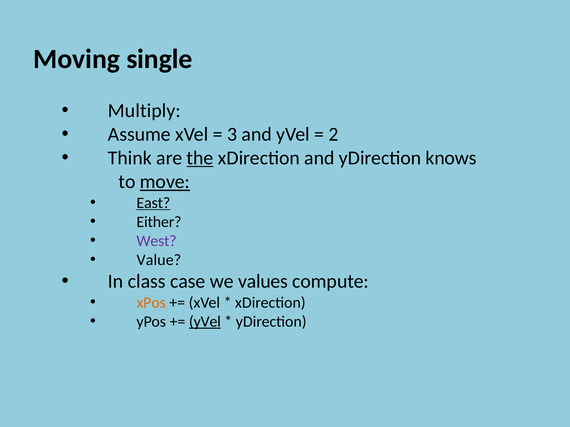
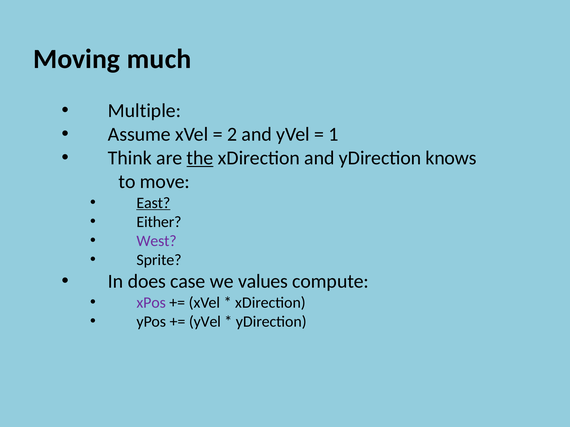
single: single -> much
Multiply: Multiply -> Multiple
3: 3 -> 2
2: 2 -> 1
move underline: present -> none
Value: Value -> Sprite
class: class -> does
xPos colour: orange -> purple
yVel at (205, 322) underline: present -> none
